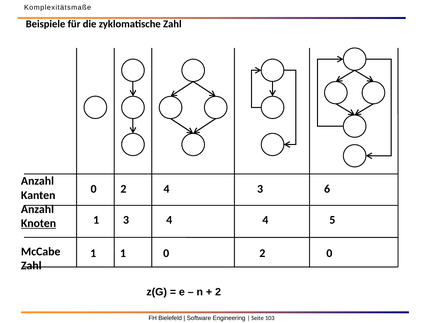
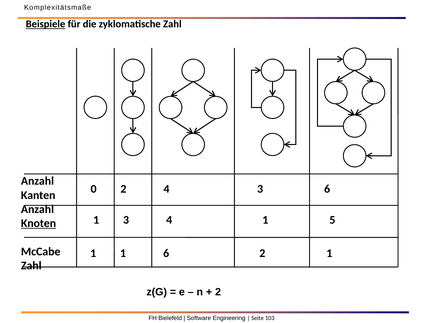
Beispiele underline: none -> present
4 4: 4 -> 1
1 0: 0 -> 6
2 0: 0 -> 1
